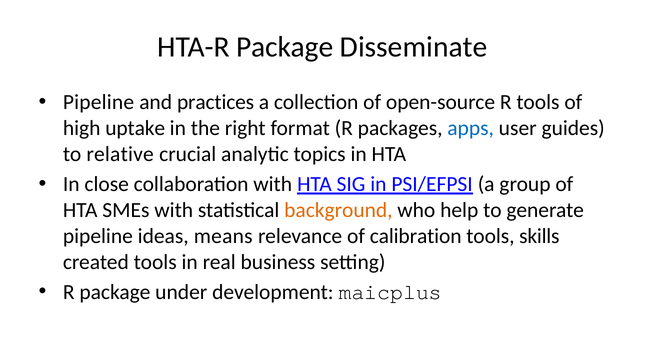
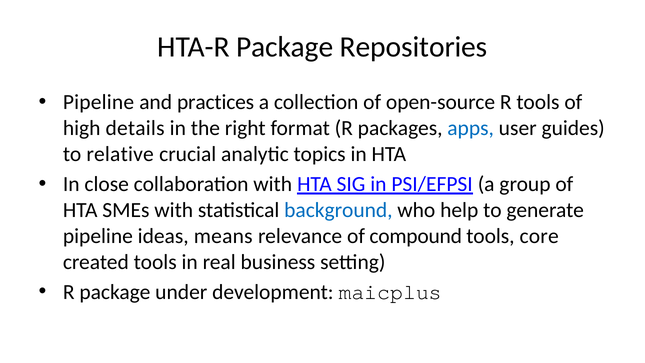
Disseminate: Disseminate -> Repositories
uptake: uptake -> details
background colour: orange -> blue
calibration: calibration -> compound
skills: skills -> core
